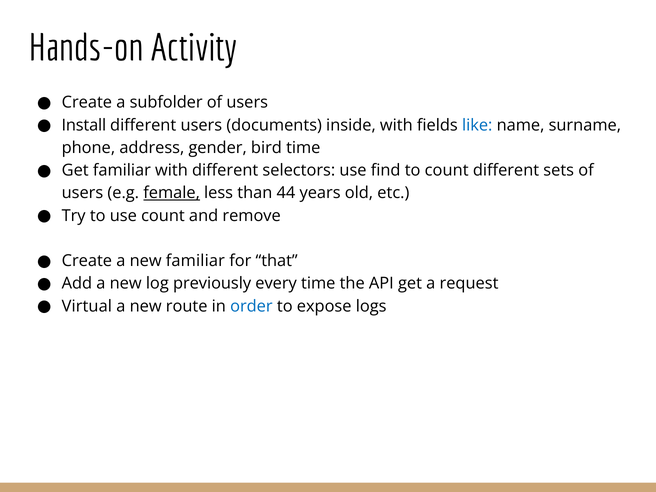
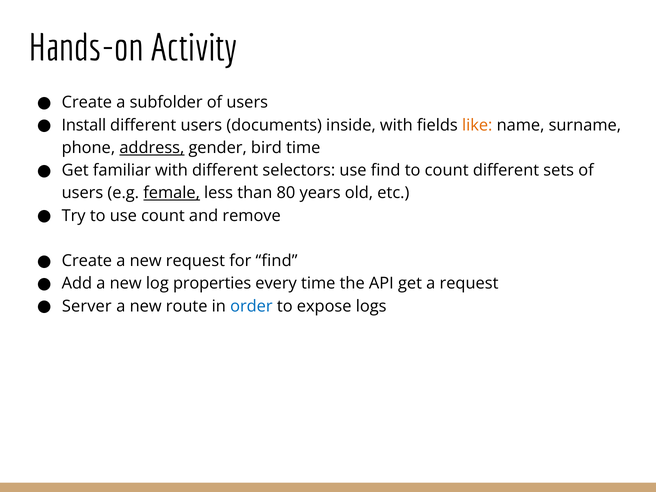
like colour: blue -> orange
address underline: none -> present
44: 44 -> 80
new familiar: familiar -> request
for that: that -> find
previously: previously -> properties
Virtual: Virtual -> Server
